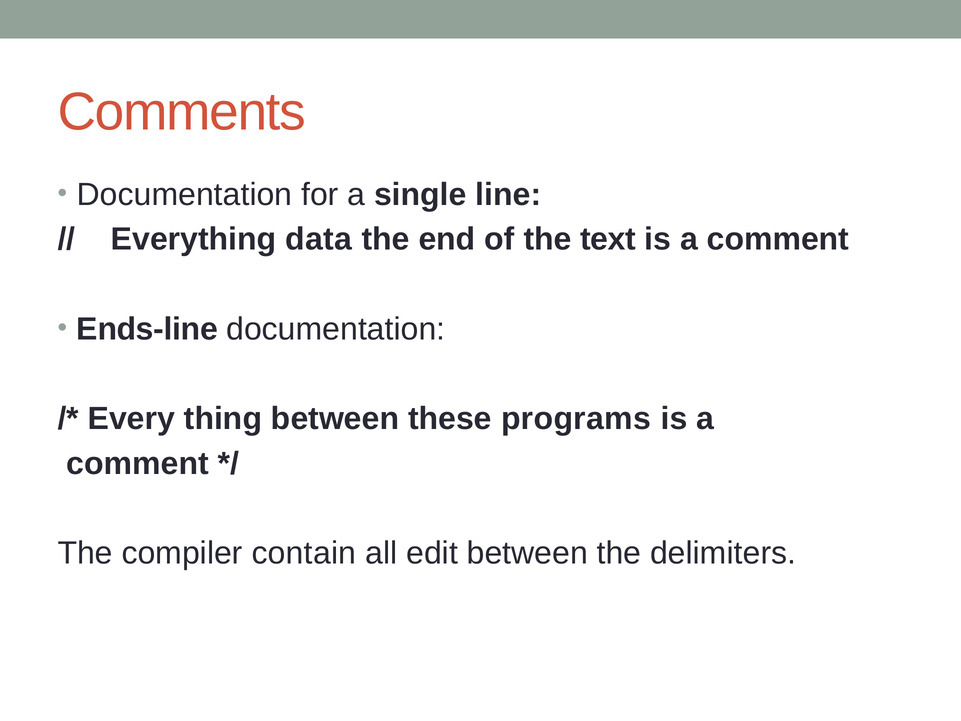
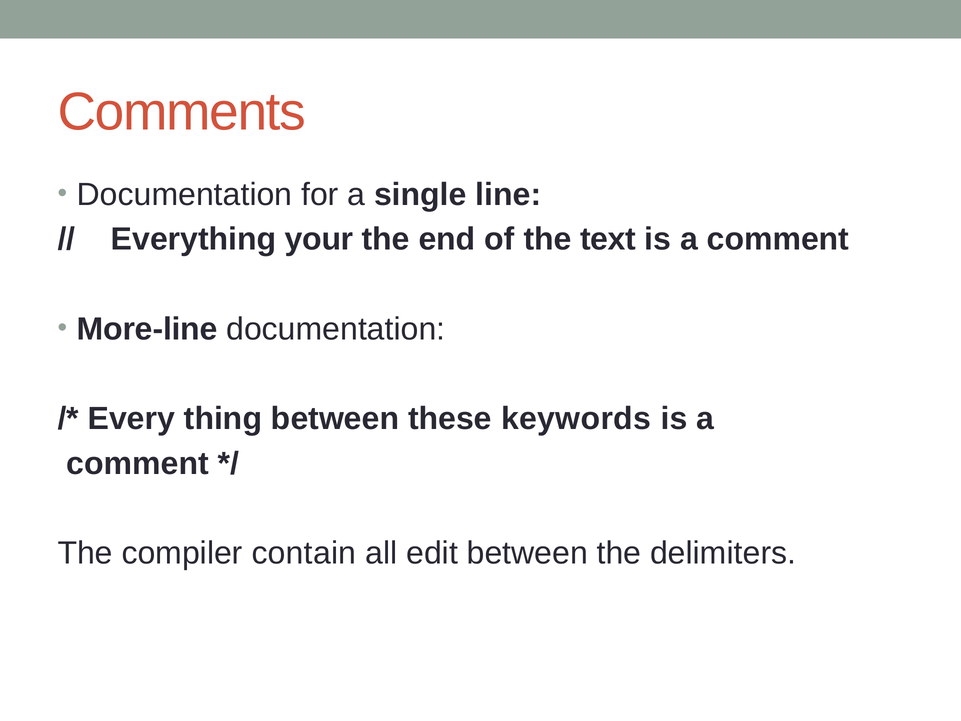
data: data -> your
Ends-line: Ends-line -> More-line
programs: programs -> keywords
